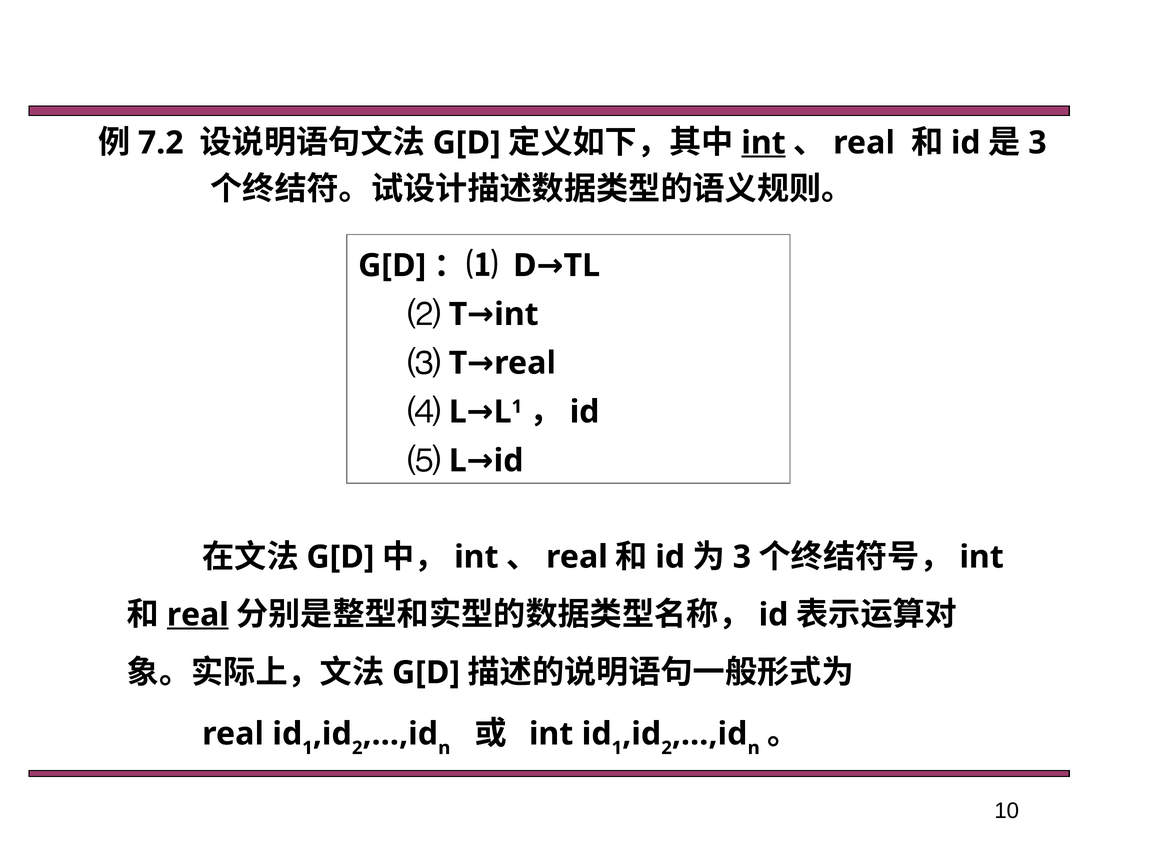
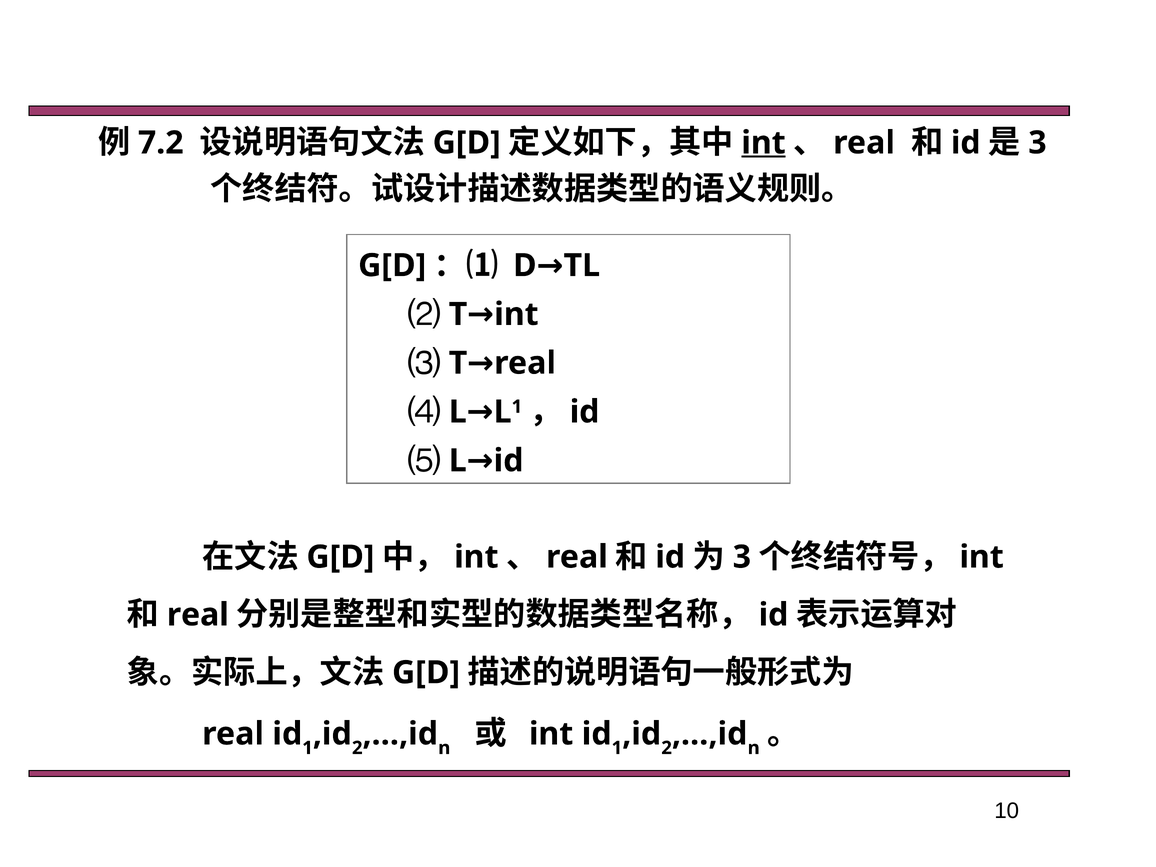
real at (198, 615) underline: present -> none
